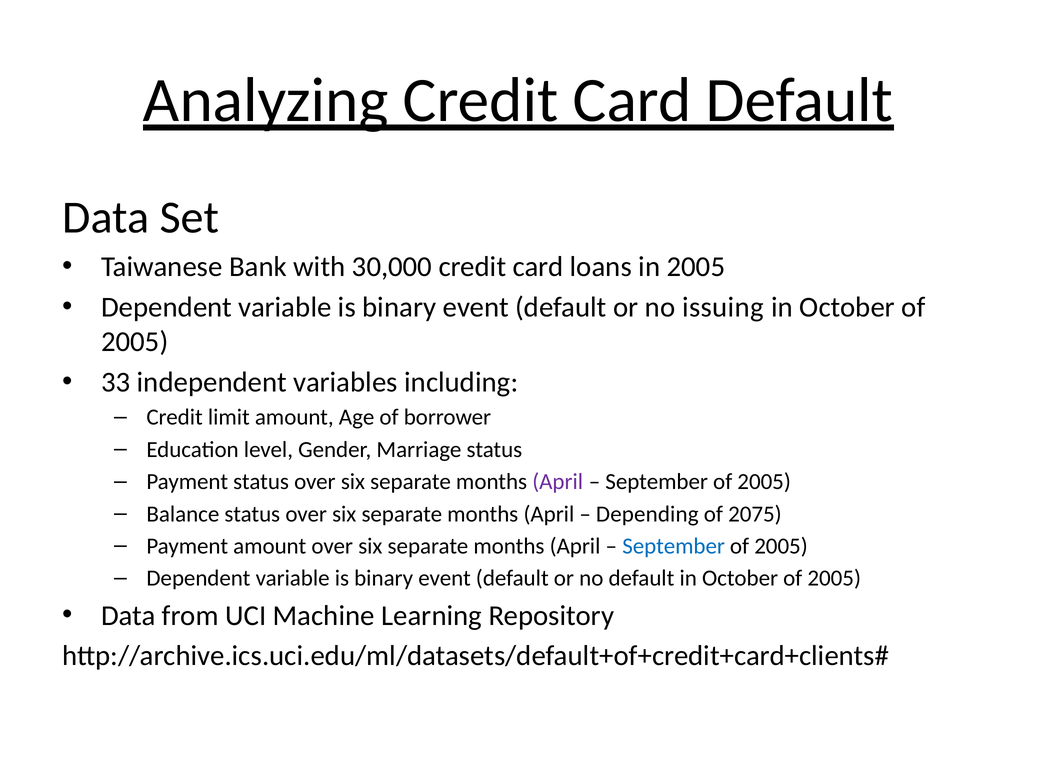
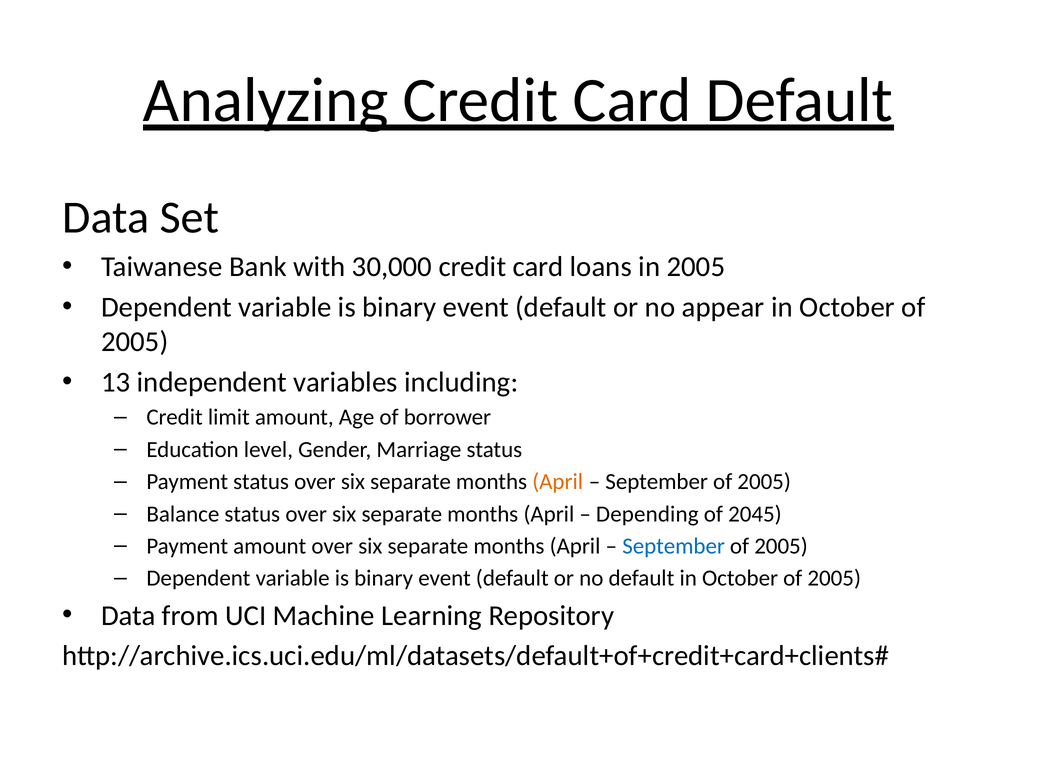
issuing: issuing -> appear
33: 33 -> 13
April at (558, 482) colour: purple -> orange
2075: 2075 -> 2045
